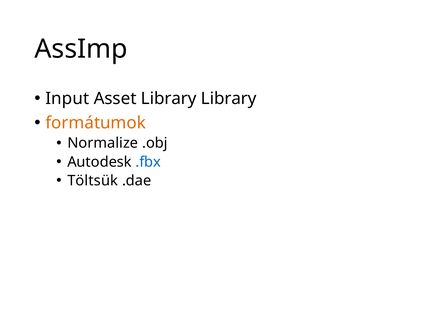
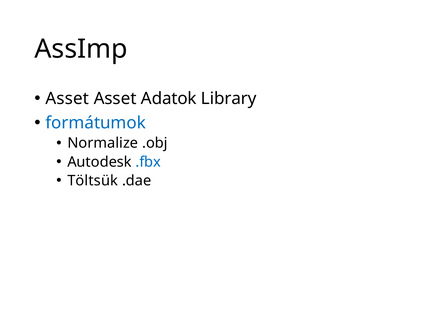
Input at (67, 99): Input -> Asset
Asset Library: Library -> Adatok
formátumok colour: orange -> blue
